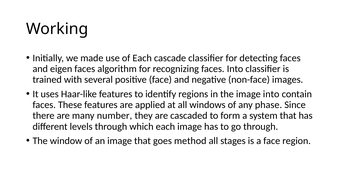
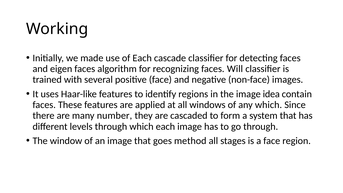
faces Into: Into -> Will
image into: into -> idea
any phase: phase -> which
